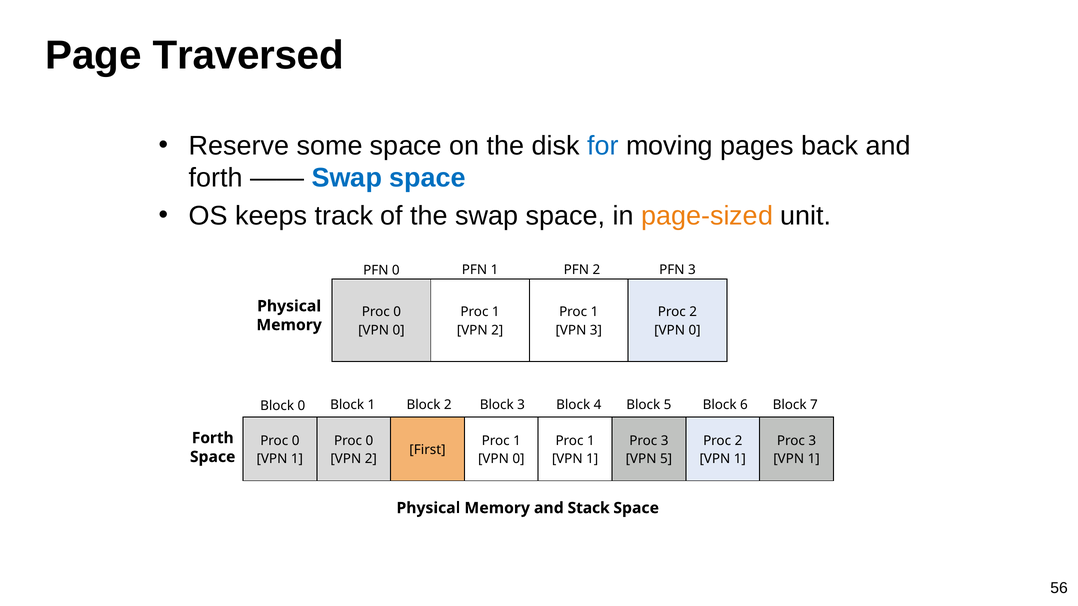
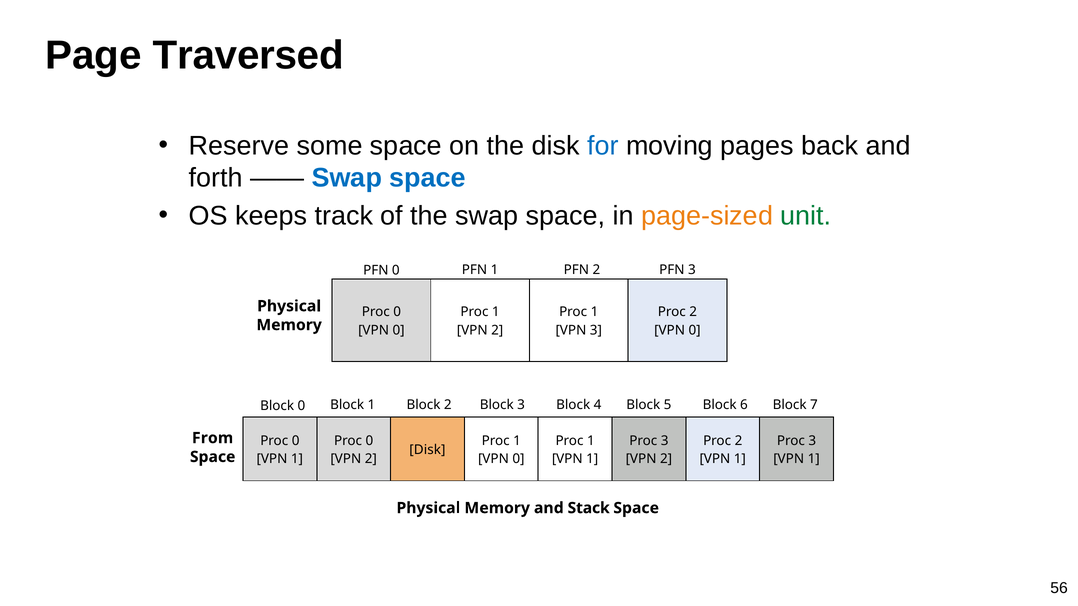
unit colour: black -> green
Forth at (213, 438): Forth -> From
First at (427, 450): First -> Disk
5 at (666, 459): 5 -> 2
